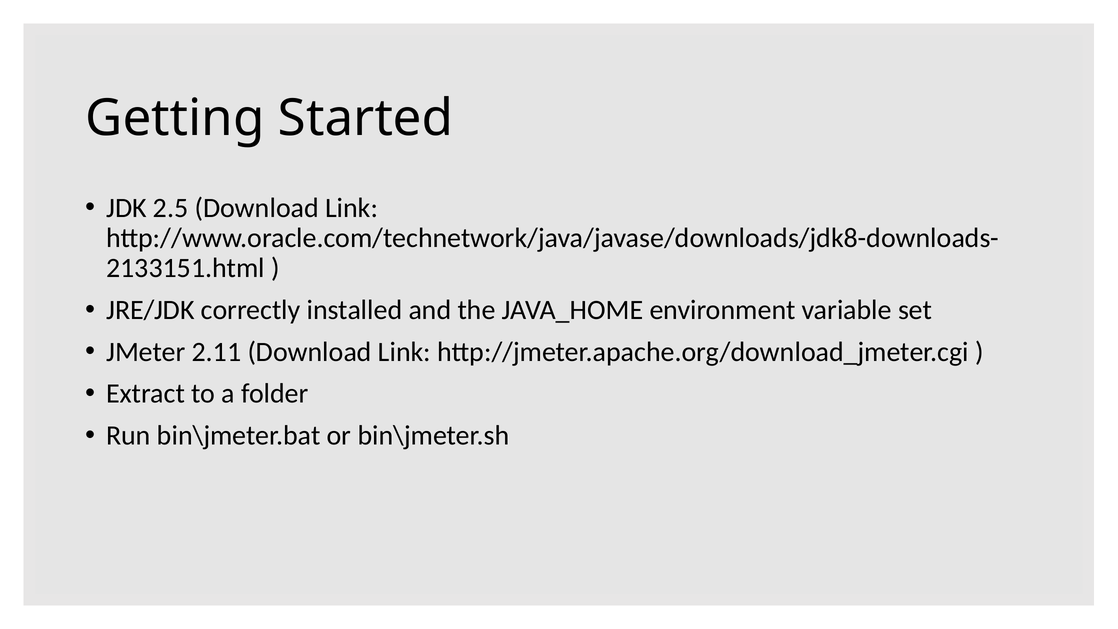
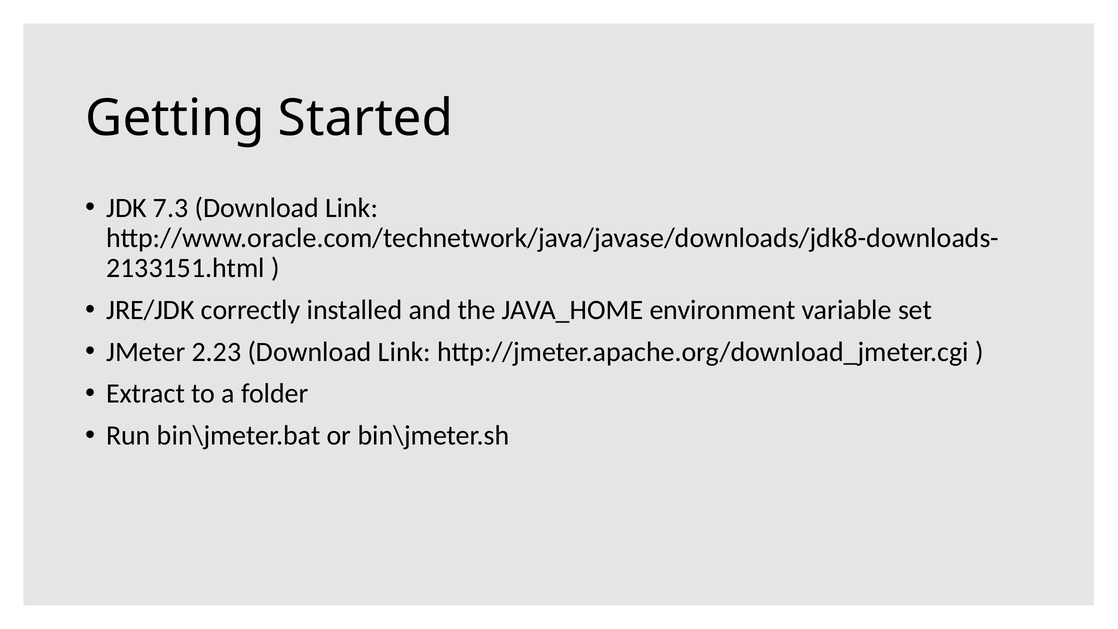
2.5: 2.5 -> 7.3
2.11: 2.11 -> 2.23
